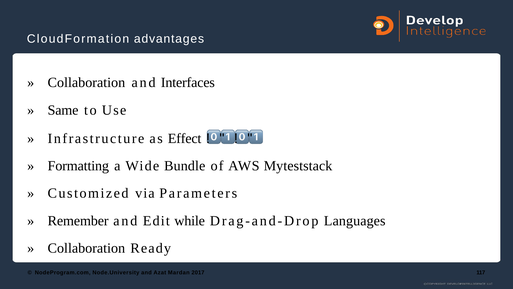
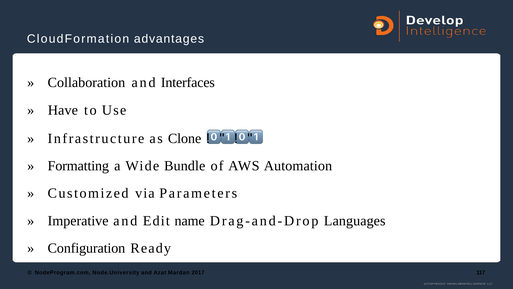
Same: Same -> Have
Effect: Effect -> Clone
Myteststack: Myteststack -> Automation
Remember: Remember -> Imperative
while: while -> name
Collaboration at (86, 248): Collaboration -> Configuration
